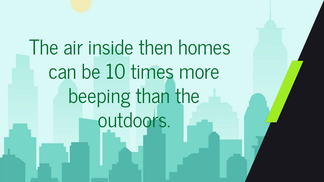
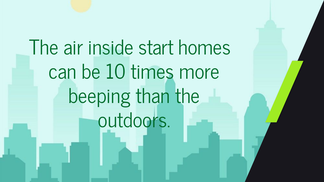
then: then -> start
